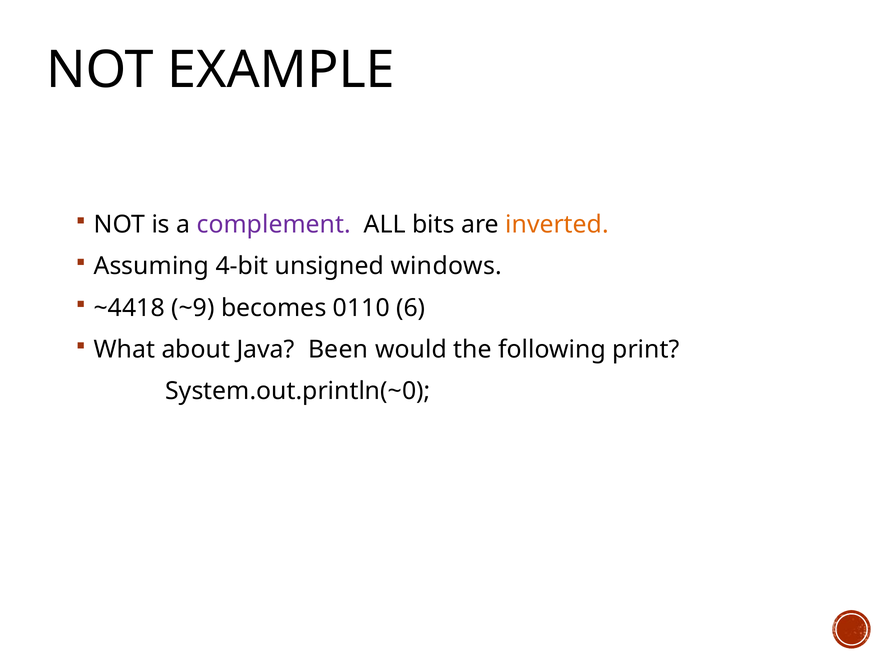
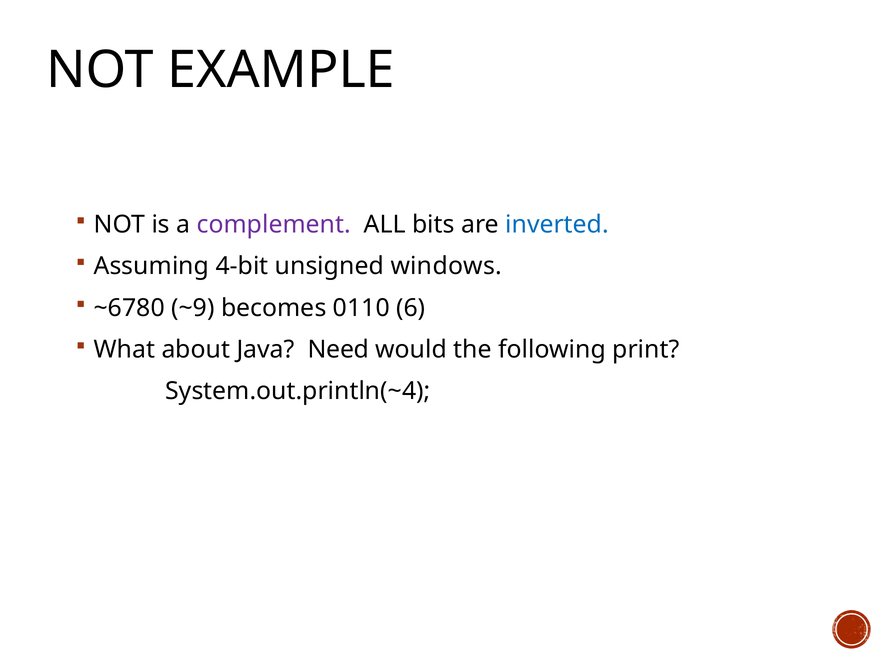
inverted colour: orange -> blue
~4418: ~4418 -> ~6780
Been: Been -> Need
System.out.println(~0: System.out.println(~0 -> System.out.println(~4
